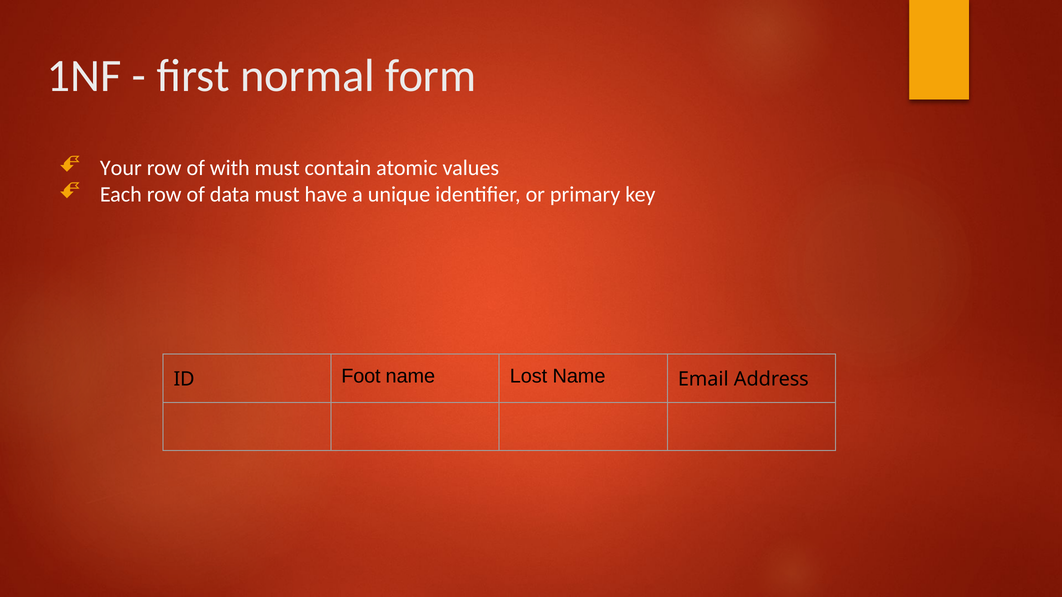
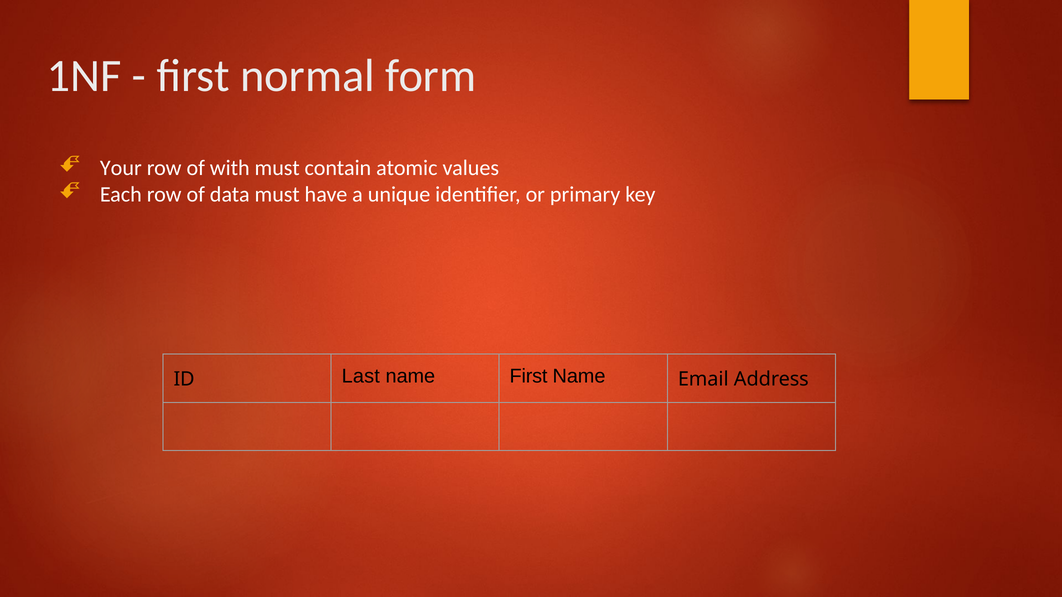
Foot: Foot -> Last
name Lost: Lost -> First
